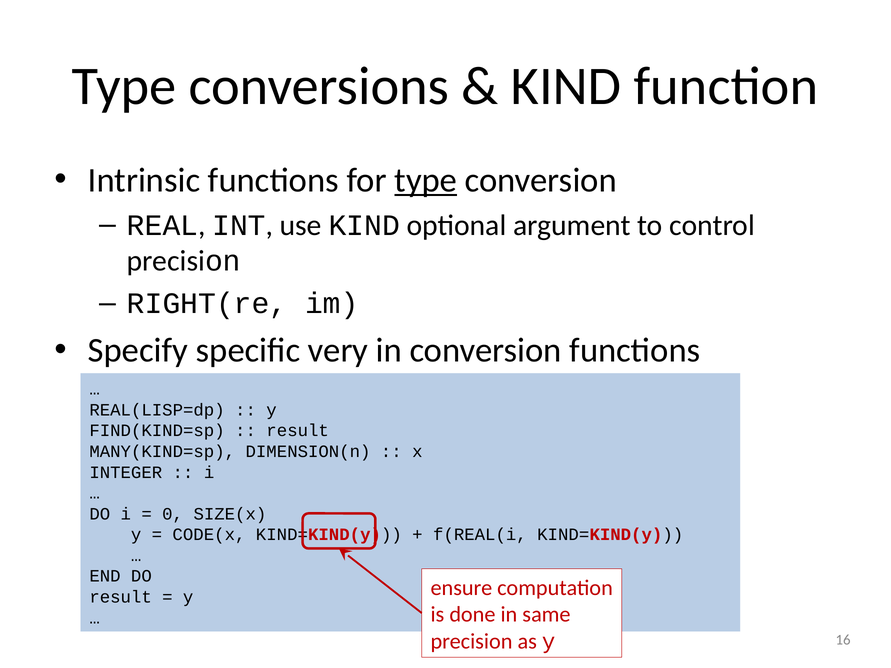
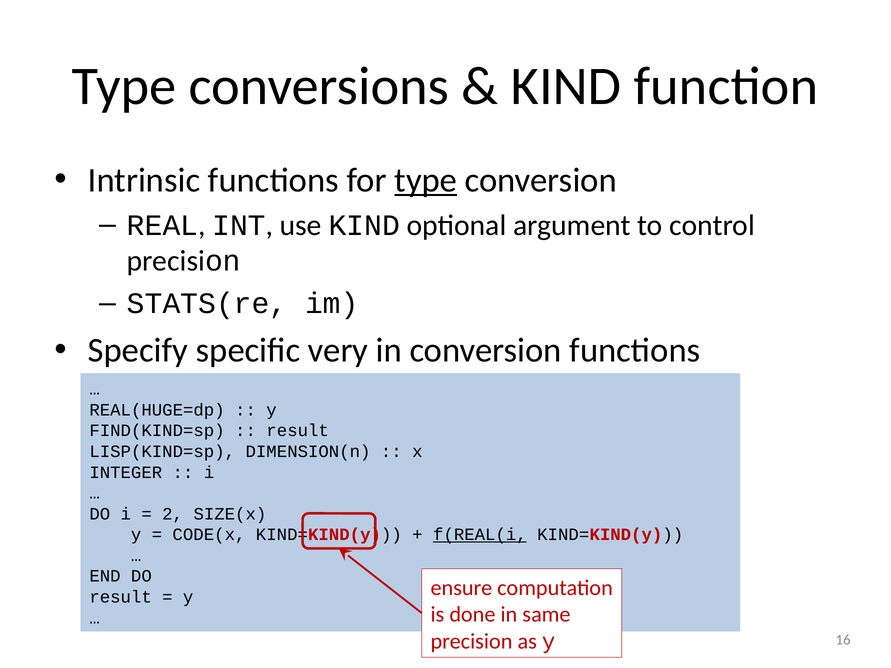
RIGHT(re: RIGHT(re -> STATS(re
REAL(LISP=dp: REAL(LISP=dp -> REAL(HUGE=dp
MANY(KIND=sp: MANY(KIND=sp -> LISP(KIND=sp
0: 0 -> 2
f(REAL(i underline: none -> present
